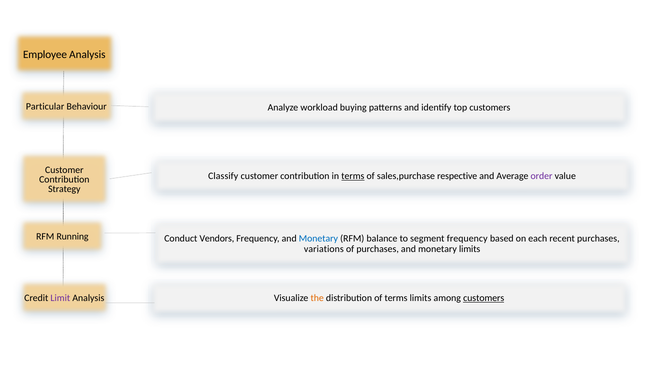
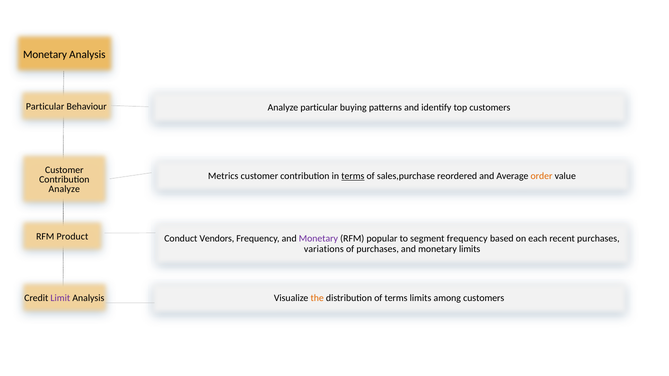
Employee at (45, 54): Employee -> Monetary
Analyze workload: workload -> particular
Classify: Classify -> Metrics
respective: respective -> reordered
order colour: purple -> orange
Strategy at (64, 189): Strategy -> Analyze
Running: Running -> Product
Monetary at (318, 239) colour: blue -> purple
balance: balance -> popular
customers at (484, 298) underline: present -> none
